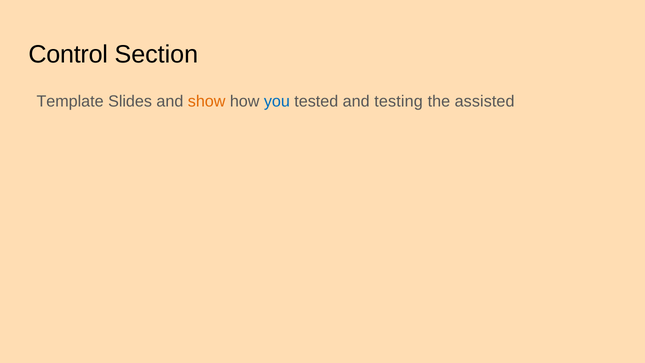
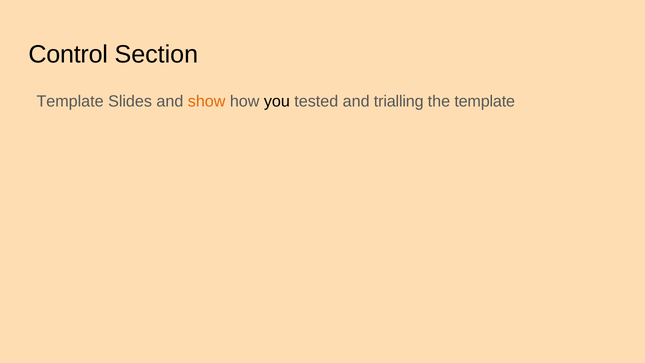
you colour: blue -> black
testing: testing -> trialling
the assisted: assisted -> template
